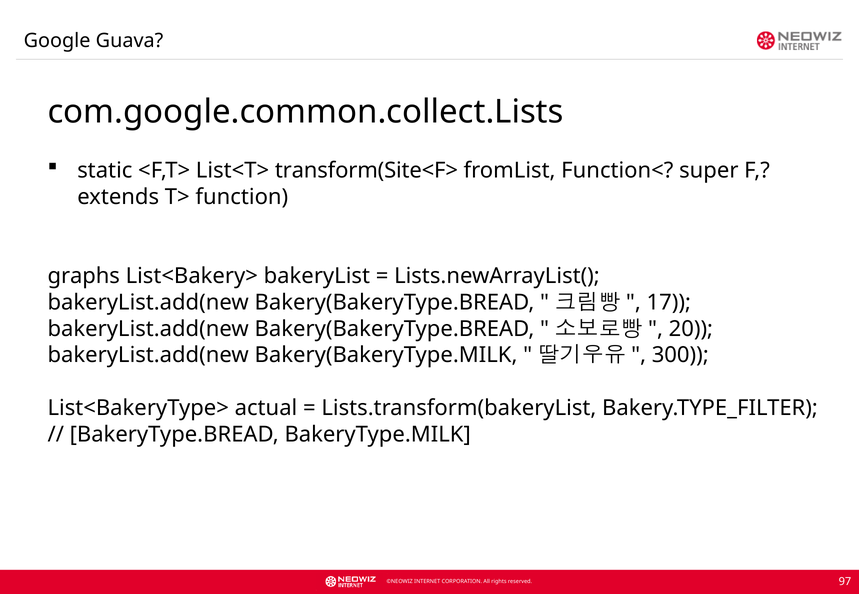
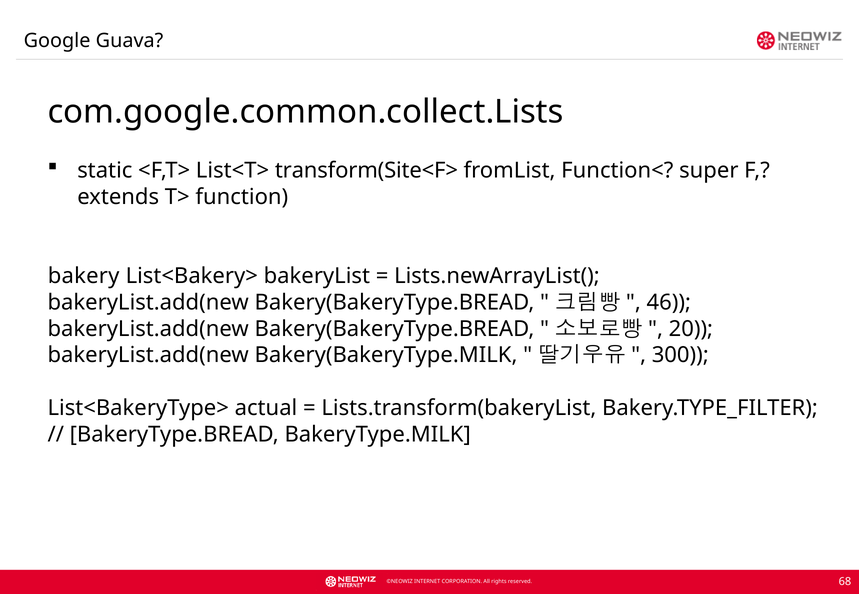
graphs: graphs -> bakery
17: 17 -> 46
97: 97 -> 68
